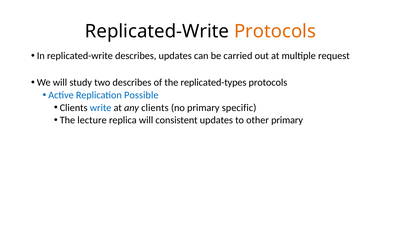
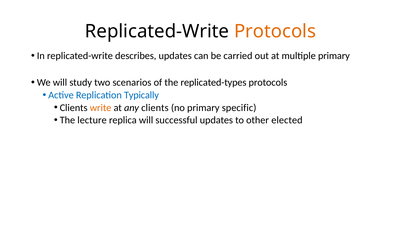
multiple request: request -> primary
two describes: describes -> scenarios
Possible: Possible -> Typically
write colour: blue -> orange
consistent: consistent -> successful
other primary: primary -> elected
